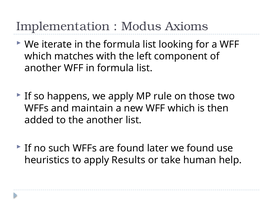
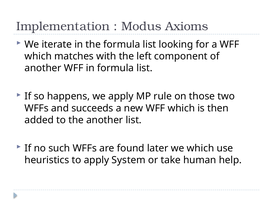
maintain: maintain -> succeeds
we found: found -> which
Results: Results -> System
